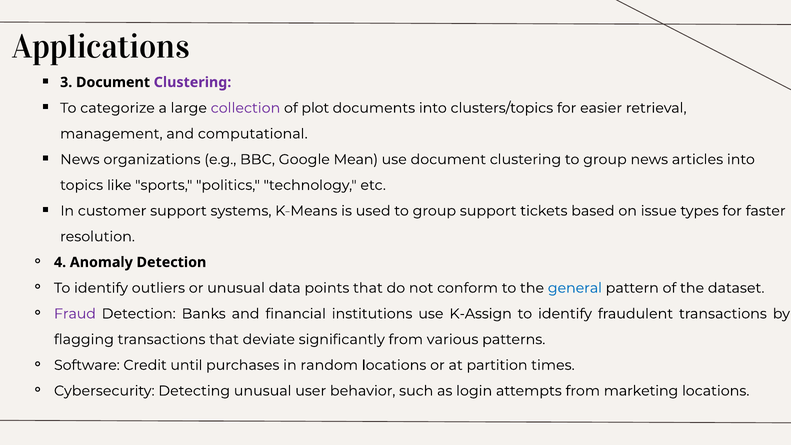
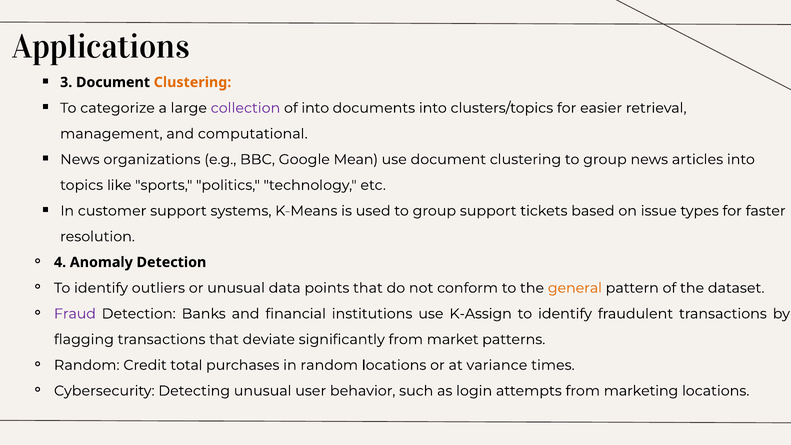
Clustering at (193, 82) colour: purple -> orange
of plot: plot -> into
general colour: blue -> orange
various: various -> market
Software at (87, 365): Software -> Random
until: until -> total
partition: partition -> variance
